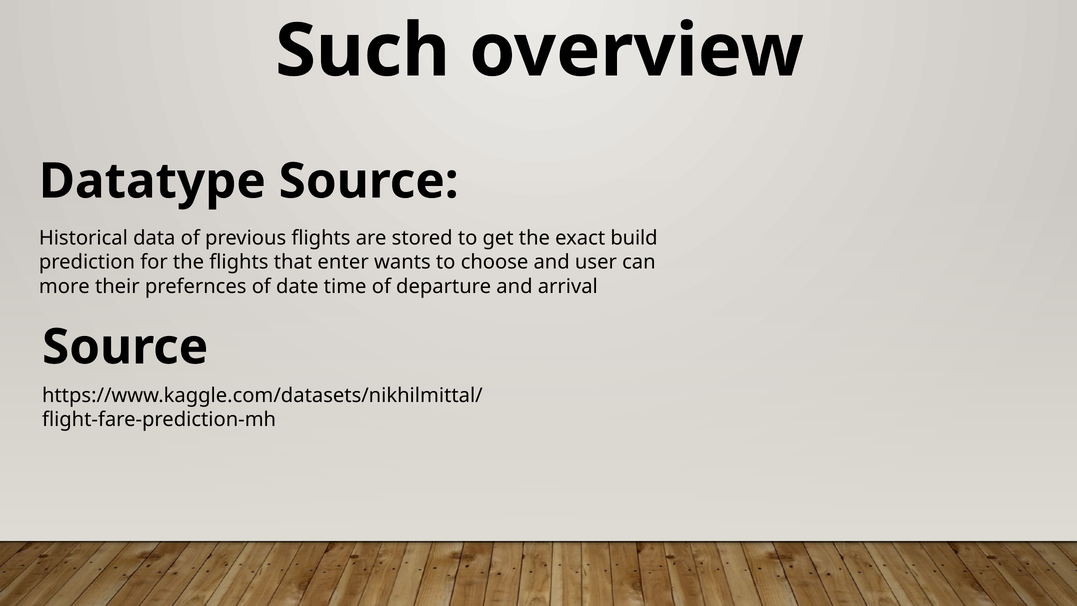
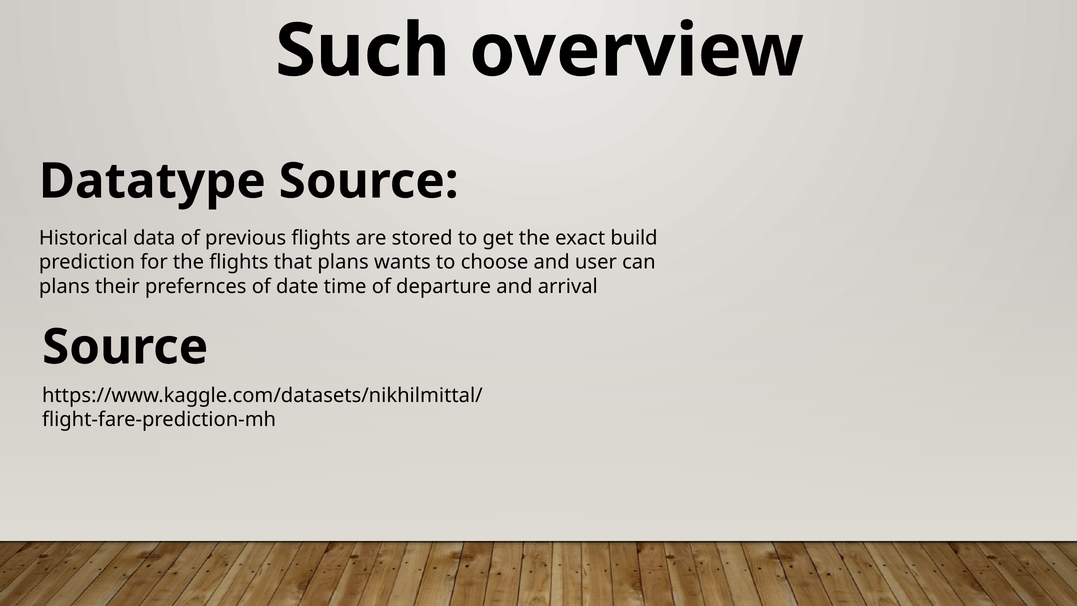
that enter: enter -> plans
more at (64, 286): more -> plans
